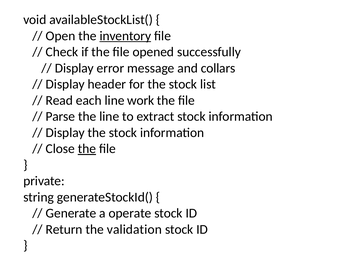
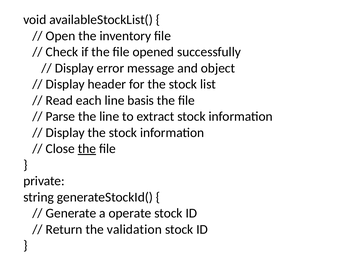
inventory underline: present -> none
collars: collars -> object
work: work -> basis
